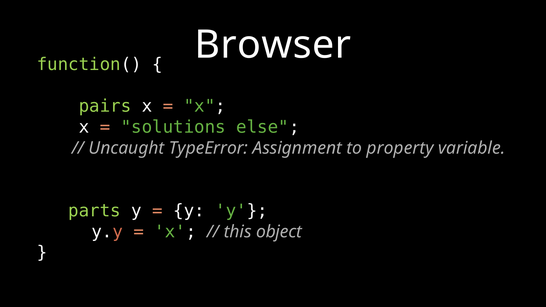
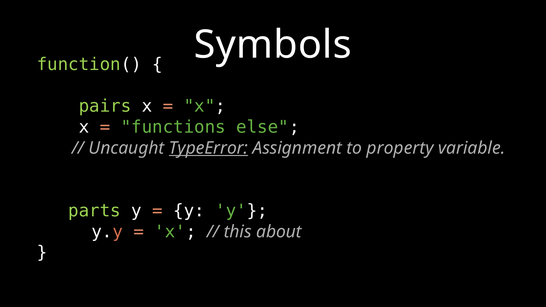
Browser: Browser -> Symbols
solutions: solutions -> functions
TypeError underline: none -> present
object: object -> about
